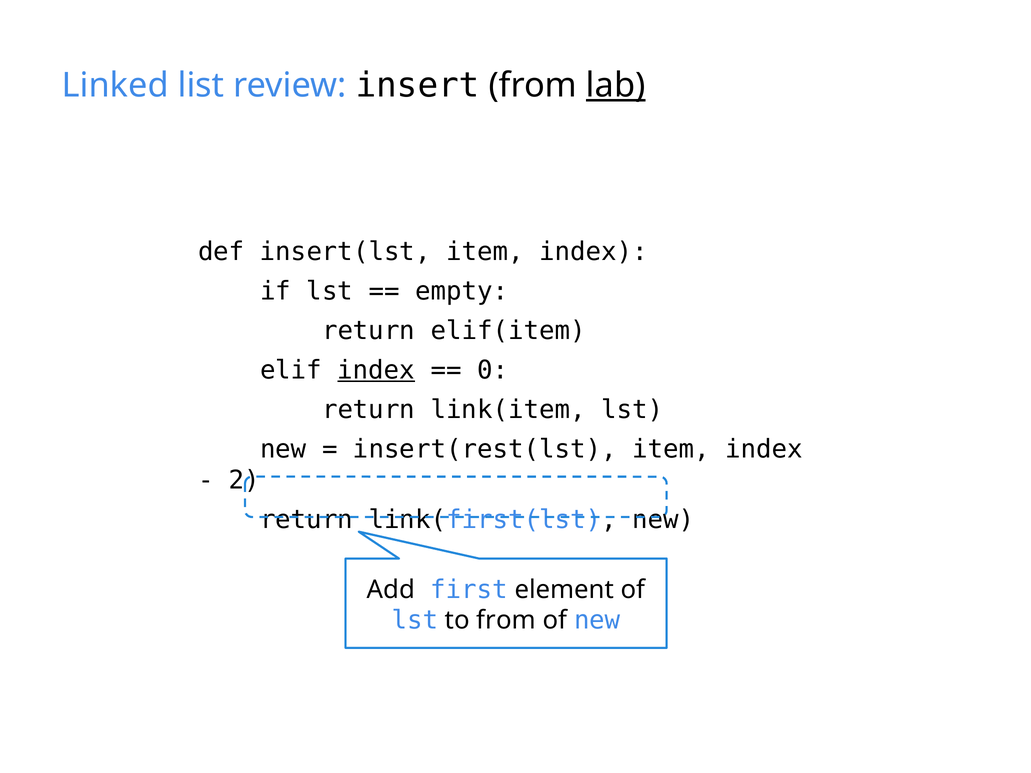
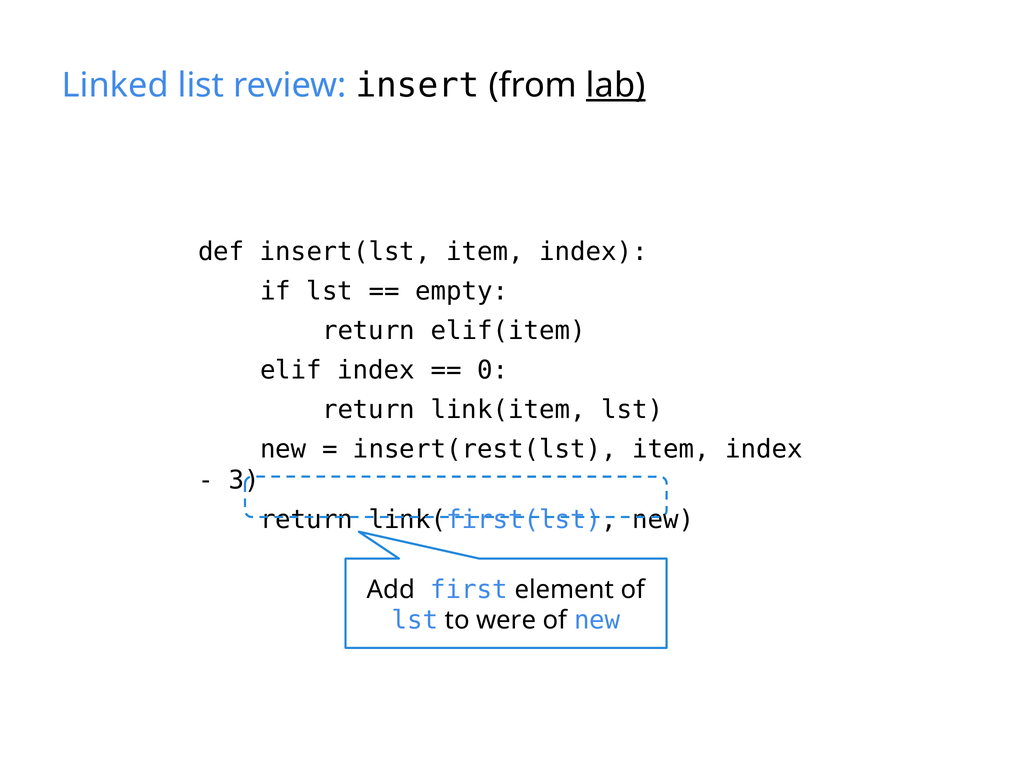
index at (376, 370) underline: present -> none
2: 2 -> 3
to from: from -> were
